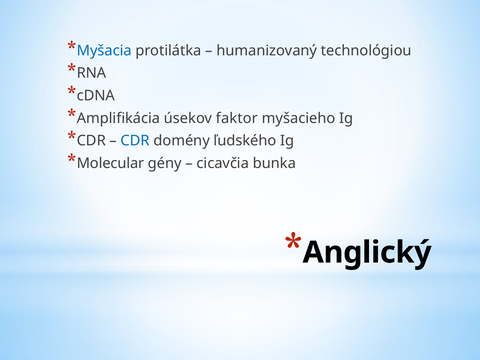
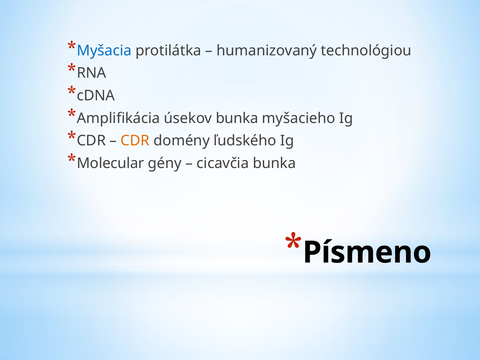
úsekov faktor: faktor -> bunka
CDR at (135, 141) colour: blue -> orange
Anglický: Anglický -> Písmeno
